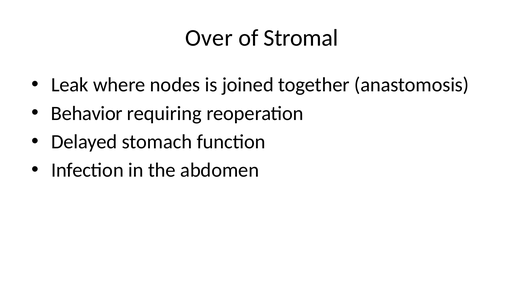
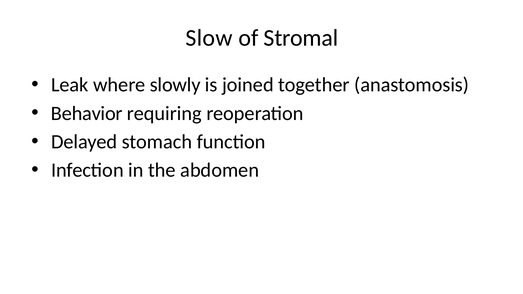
Over: Over -> Slow
nodes: nodes -> slowly
